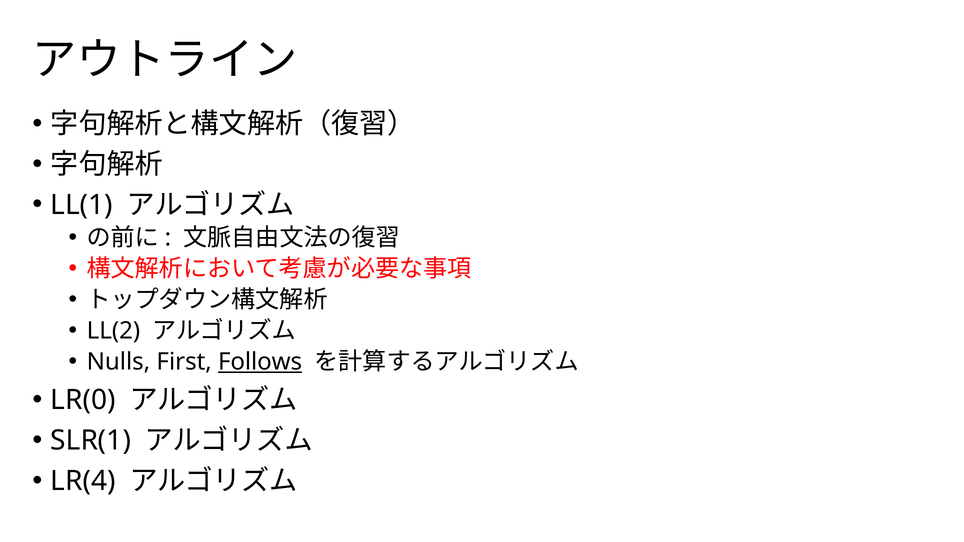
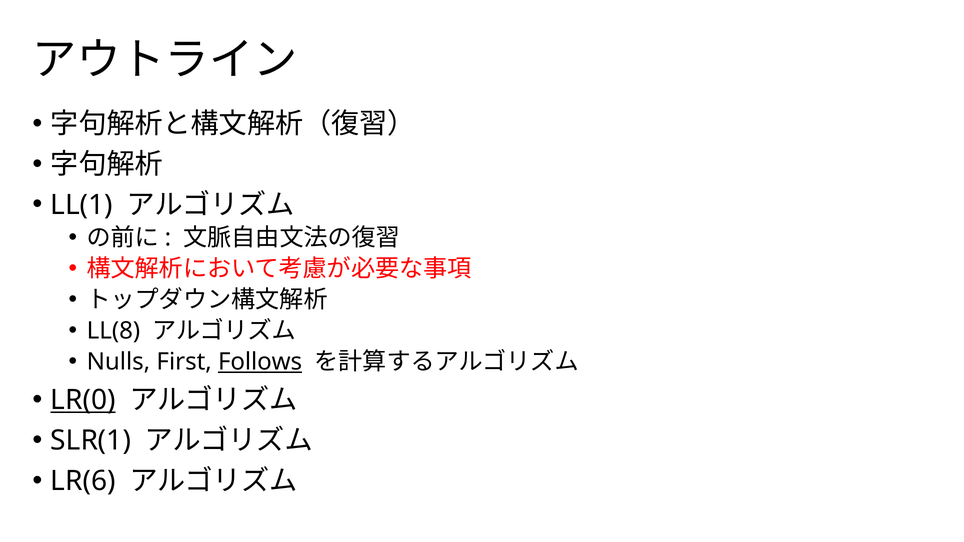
LL(2: LL(2 -> LL(8
LR(0 underline: none -> present
LR(4: LR(4 -> LR(6
